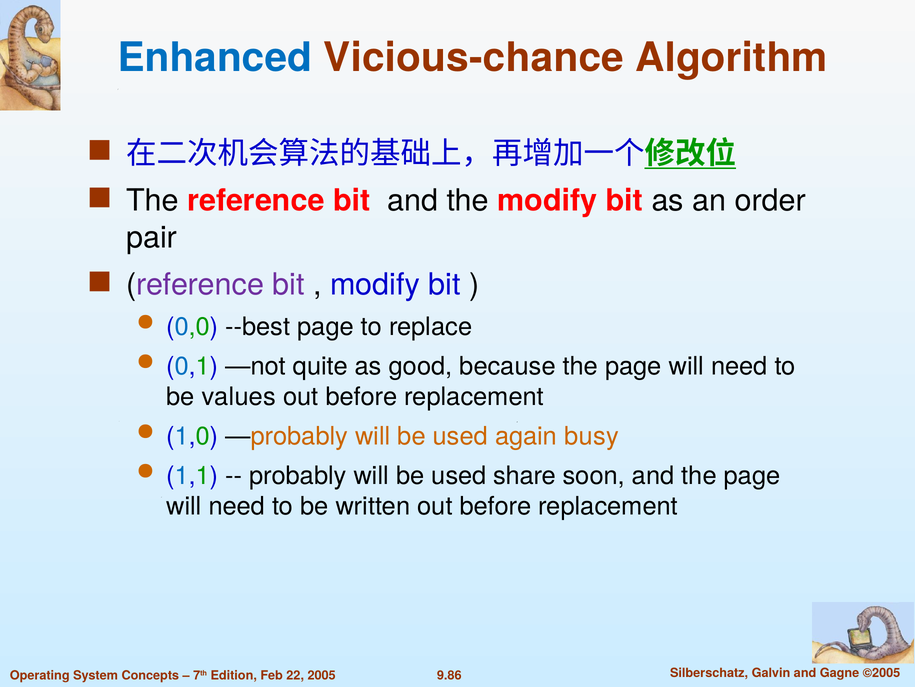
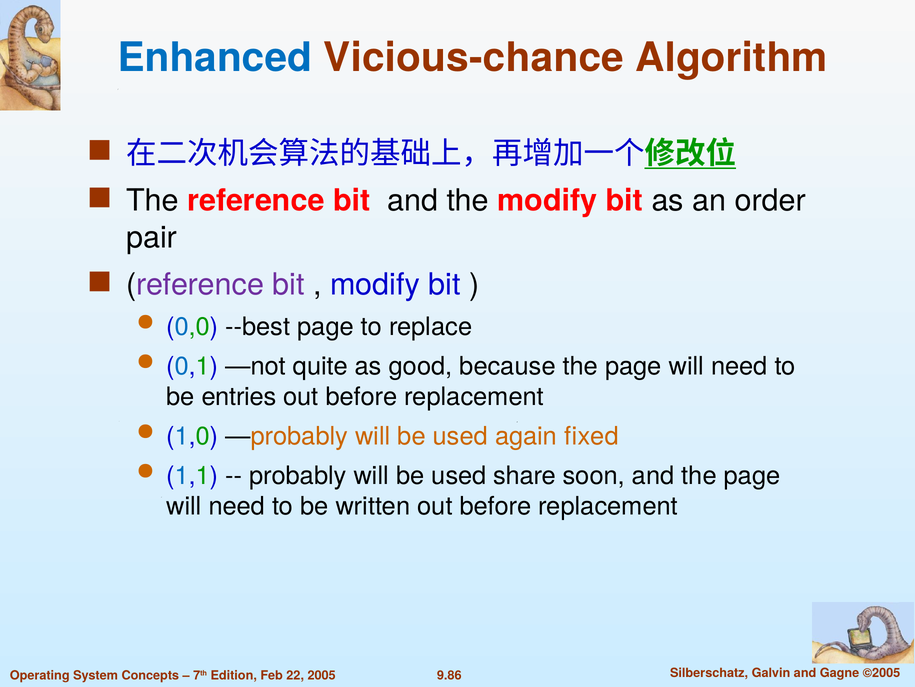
values: values -> entries
busy: busy -> fixed
